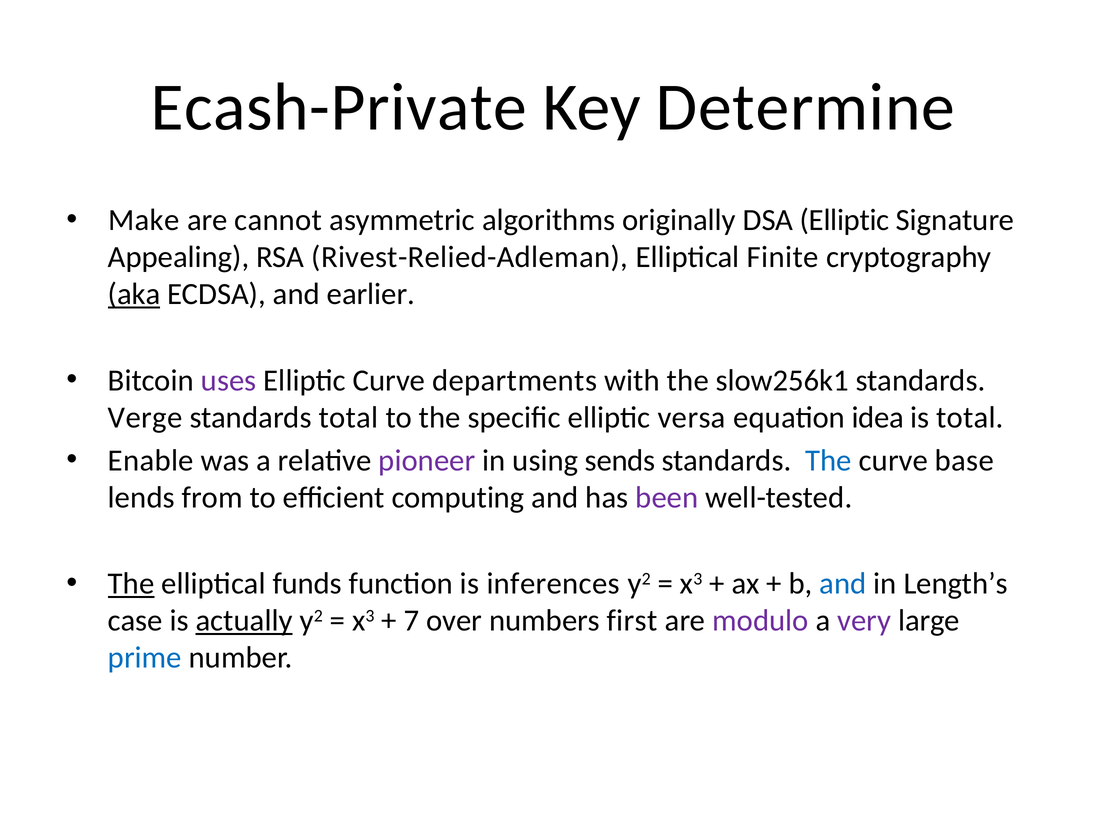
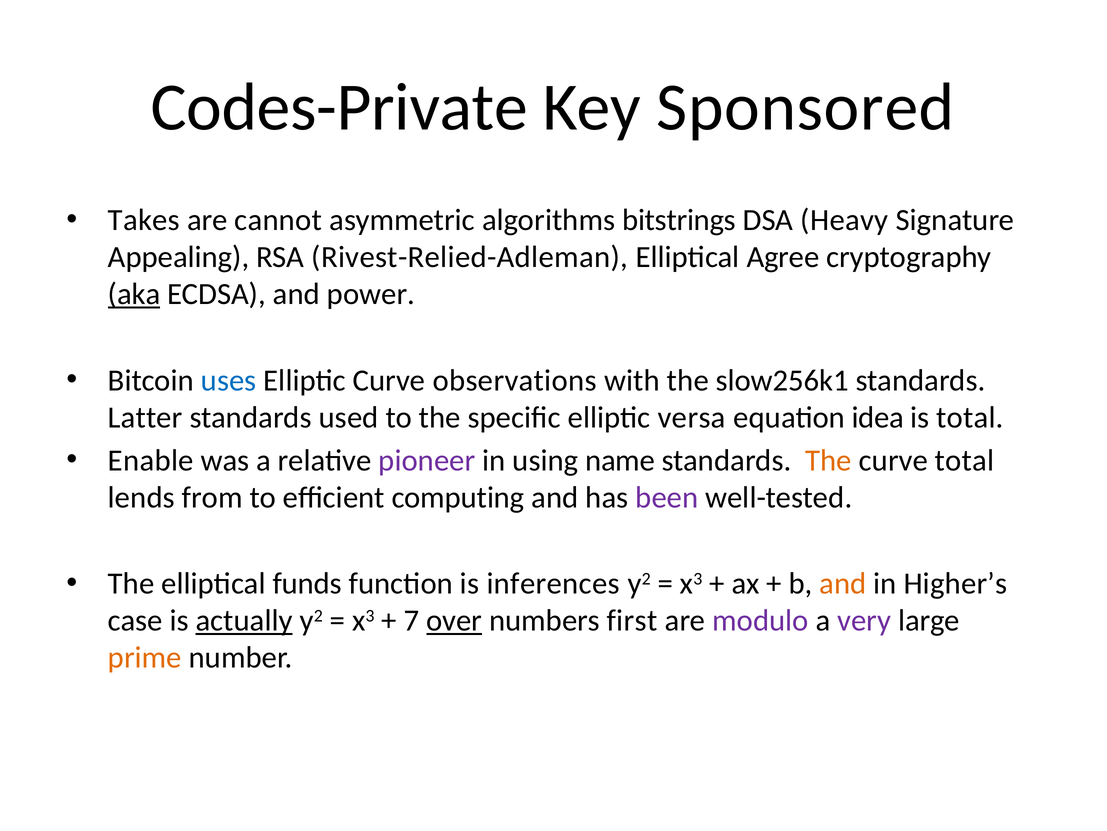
Ecash-Private: Ecash-Private -> Codes-Private
Determine: Determine -> Sponsored
Make: Make -> Takes
originally: originally -> bitstrings
DSA Elliptic: Elliptic -> Heavy
Finite: Finite -> Agree
earlier: earlier -> power
uses colour: purple -> blue
departments: departments -> observations
Verge: Verge -> Latter
standards total: total -> used
sends: sends -> name
The at (828, 460) colour: blue -> orange
curve base: base -> total
The at (131, 583) underline: present -> none
and at (843, 583) colour: blue -> orange
Length’s: Length’s -> Higher’s
over underline: none -> present
prime colour: blue -> orange
